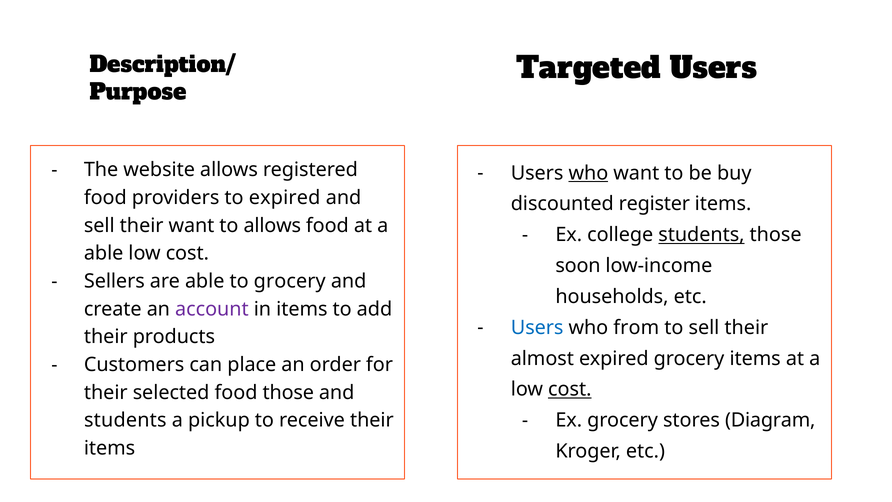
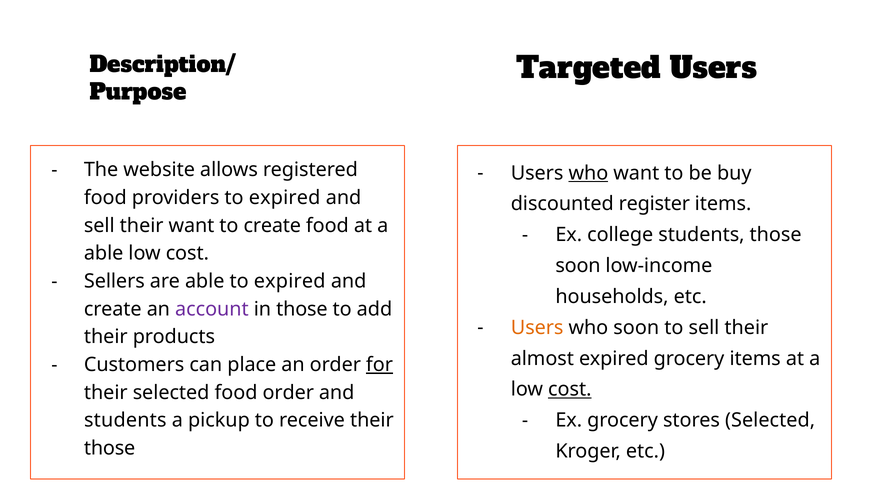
to allows: allows -> create
students at (701, 235) underline: present -> none
able to grocery: grocery -> expired
in items: items -> those
Users at (537, 327) colour: blue -> orange
who from: from -> soon
for underline: none -> present
food those: those -> order
stores Diagram: Diagram -> Selected
items at (110, 448): items -> those
